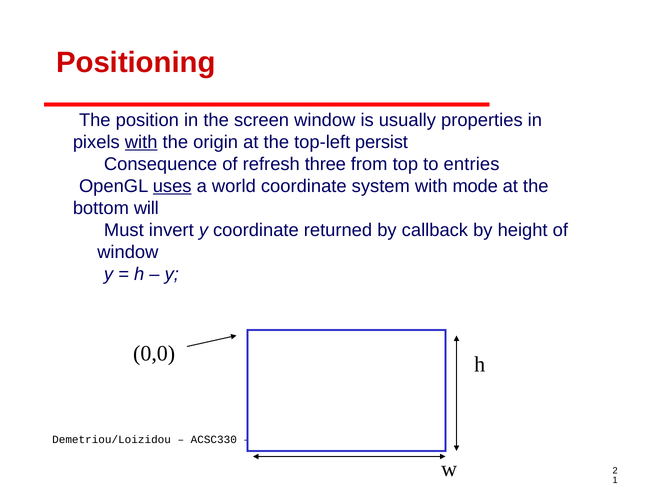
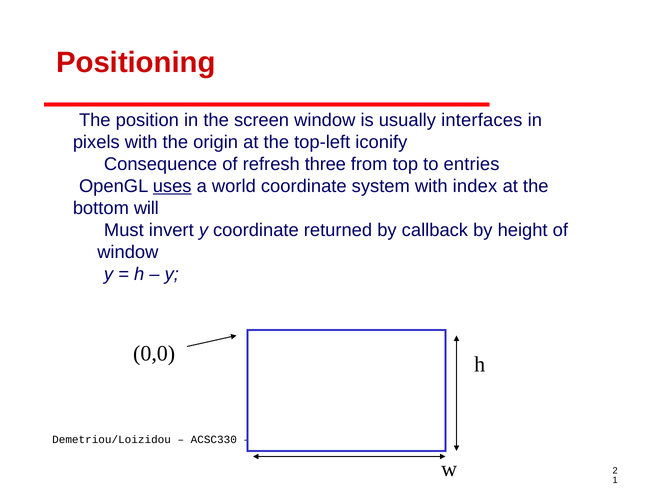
properties: properties -> interfaces
with at (141, 142) underline: present -> none
persist: persist -> iconify
mode: mode -> index
